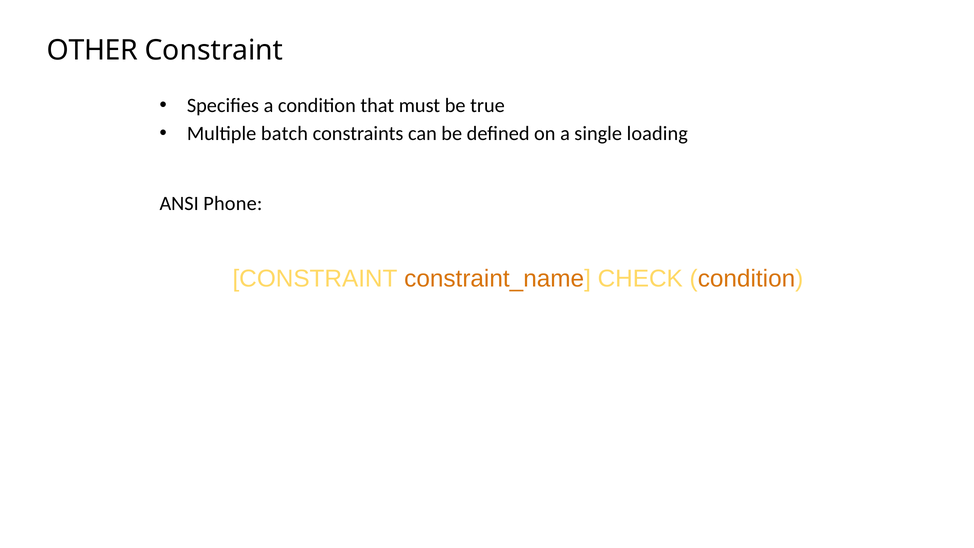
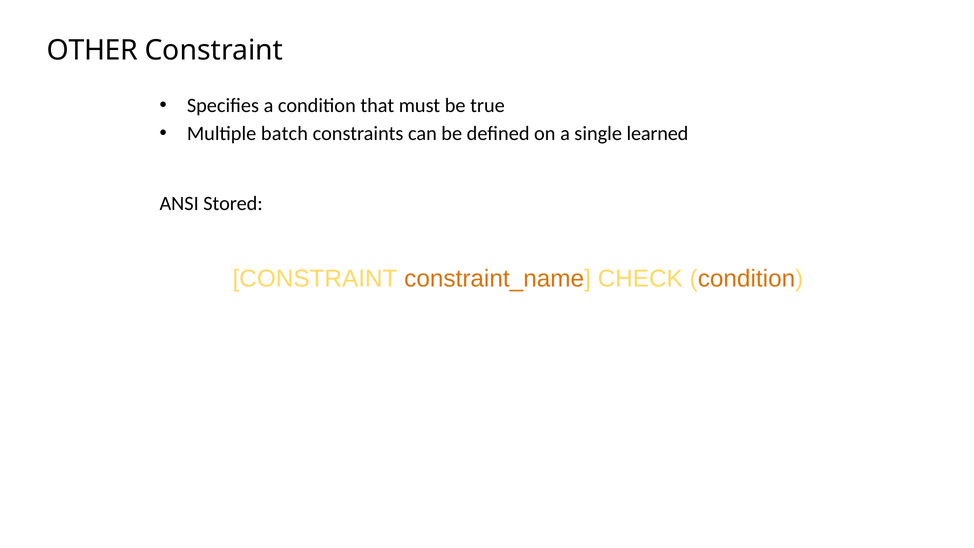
loading: loading -> learned
Phone: Phone -> Stored
